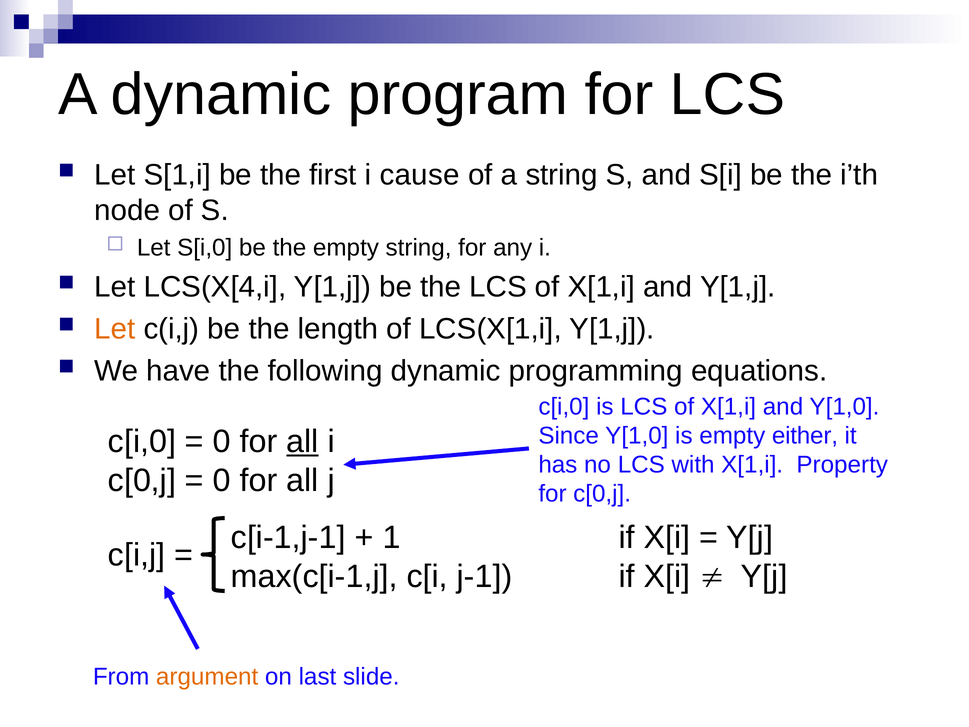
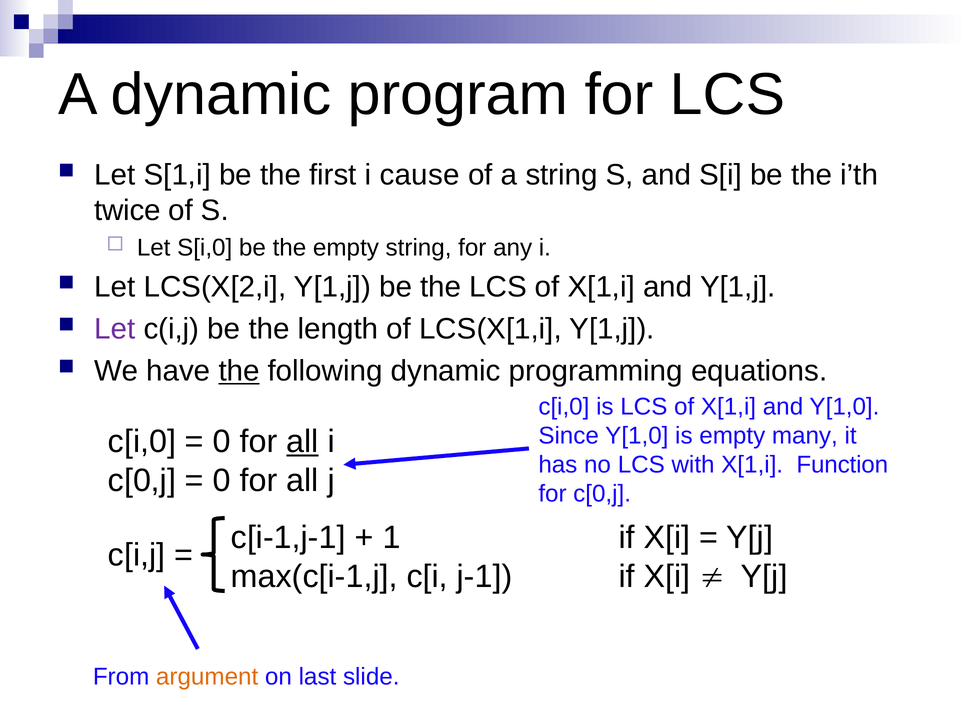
node: node -> twice
LCS(X[4,i: LCS(X[4,i -> LCS(X[2,i
Let at (115, 329) colour: orange -> purple
the at (239, 371) underline: none -> present
either: either -> many
Property: Property -> Function
